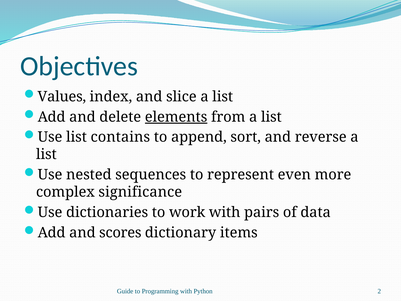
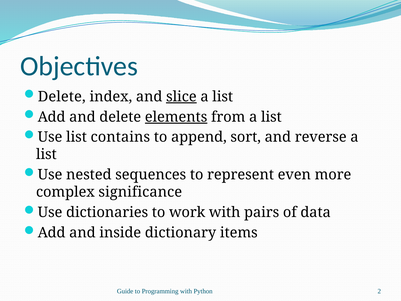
Values at (62, 97): Values -> Delete
slice underline: none -> present
scores: scores -> inside
